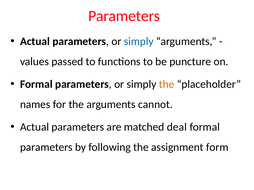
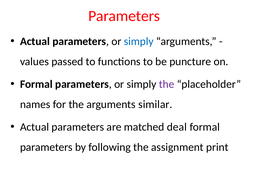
the at (167, 84) colour: orange -> purple
cannot: cannot -> similar
form: form -> print
